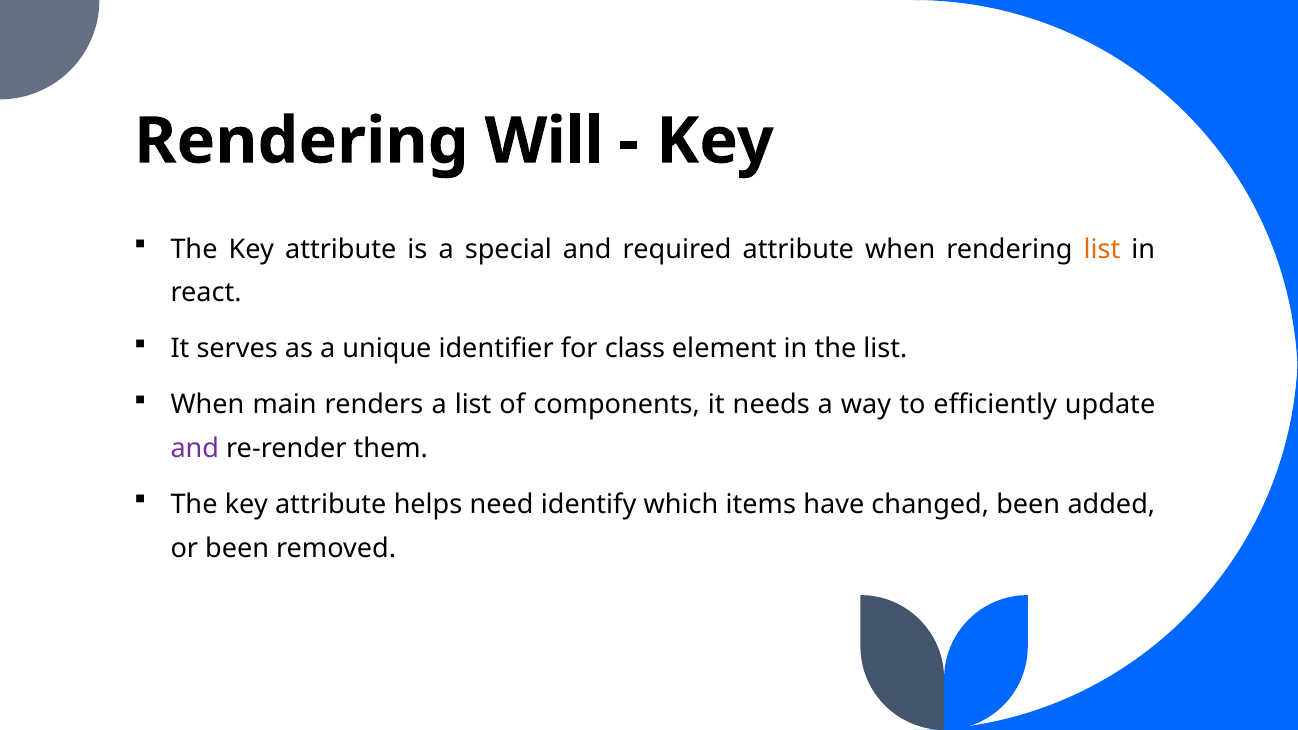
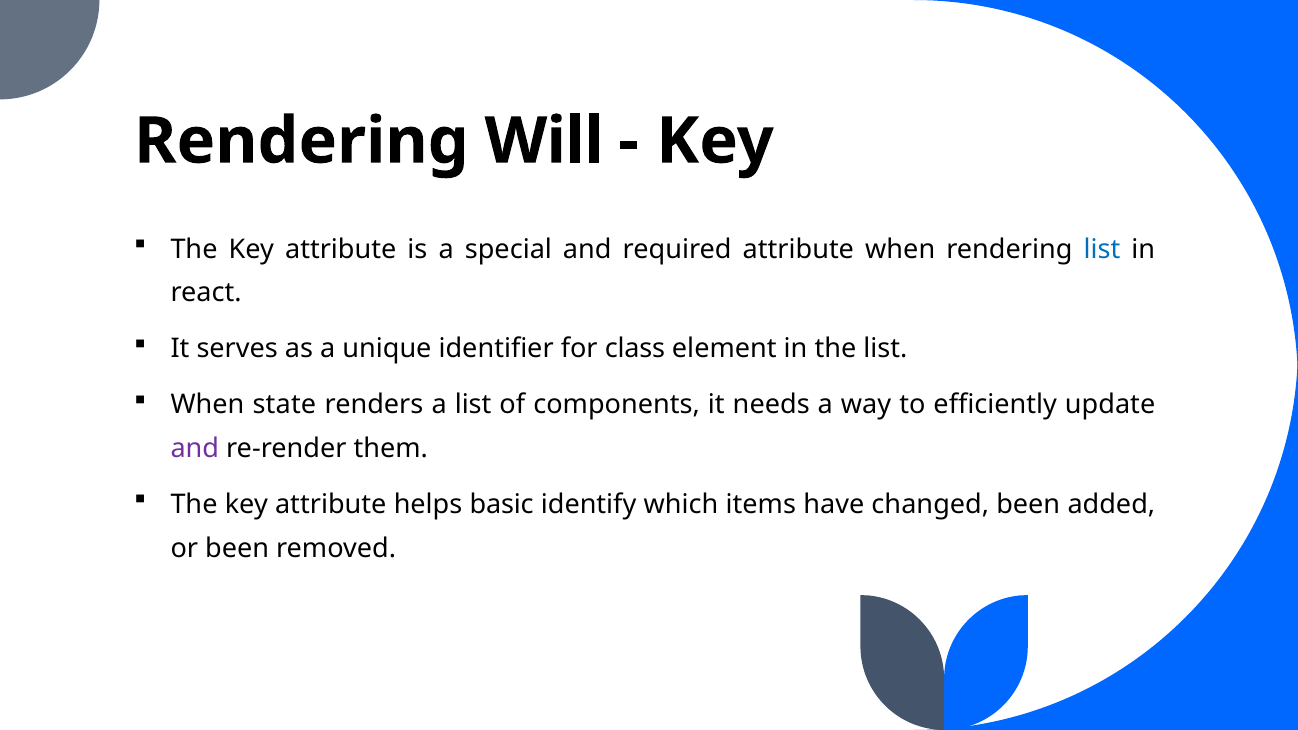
list at (1102, 249) colour: orange -> blue
main: main -> state
need: need -> basic
